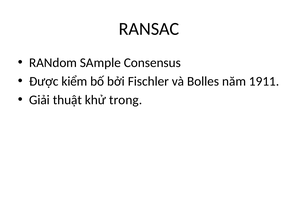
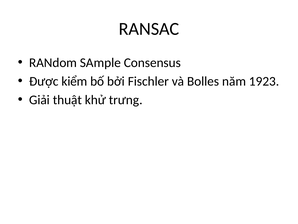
1911: 1911 -> 1923
trong: trong -> trưng
